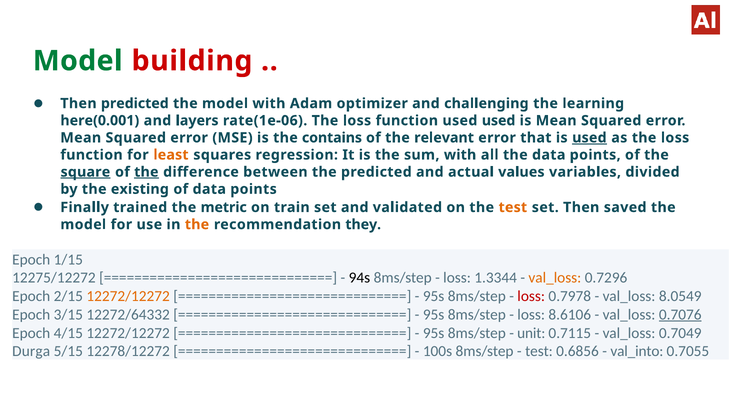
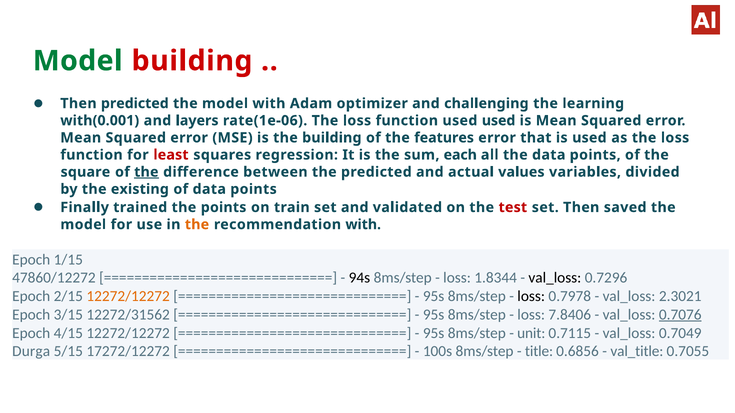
here(0.001: here(0.001 -> with(0.001
the contains: contains -> building
relevant: relevant -> features
used at (589, 138) underline: present -> none
least colour: orange -> red
sum with: with -> each
square underline: present -> none
the metric: metric -> points
test at (513, 208) colour: orange -> red
recommendation they: they -> with
12275/12272: 12275/12272 -> 47860/12272
1.3344: 1.3344 -> 1.8344
val_loss at (555, 278) colour: orange -> black
loss at (531, 297) colour: red -> black
8.0549: 8.0549 -> 2.3021
12272/64332: 12272/64332 -> 12272/31562
8.6106: 8.6106 -> 7.8406
12278/12272: 12278/12272 -> 17272/12272
test at (539, 352): test -> title
val_into: val_into -> val_title
